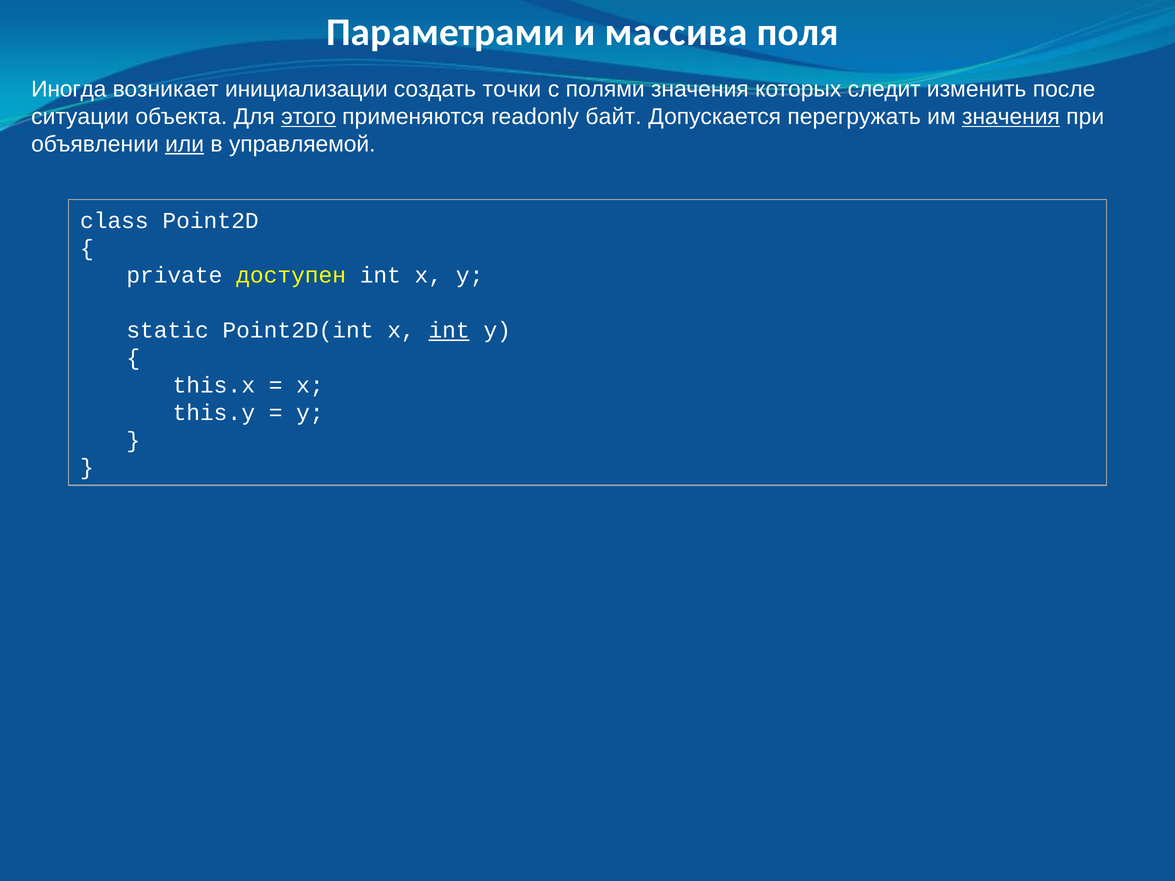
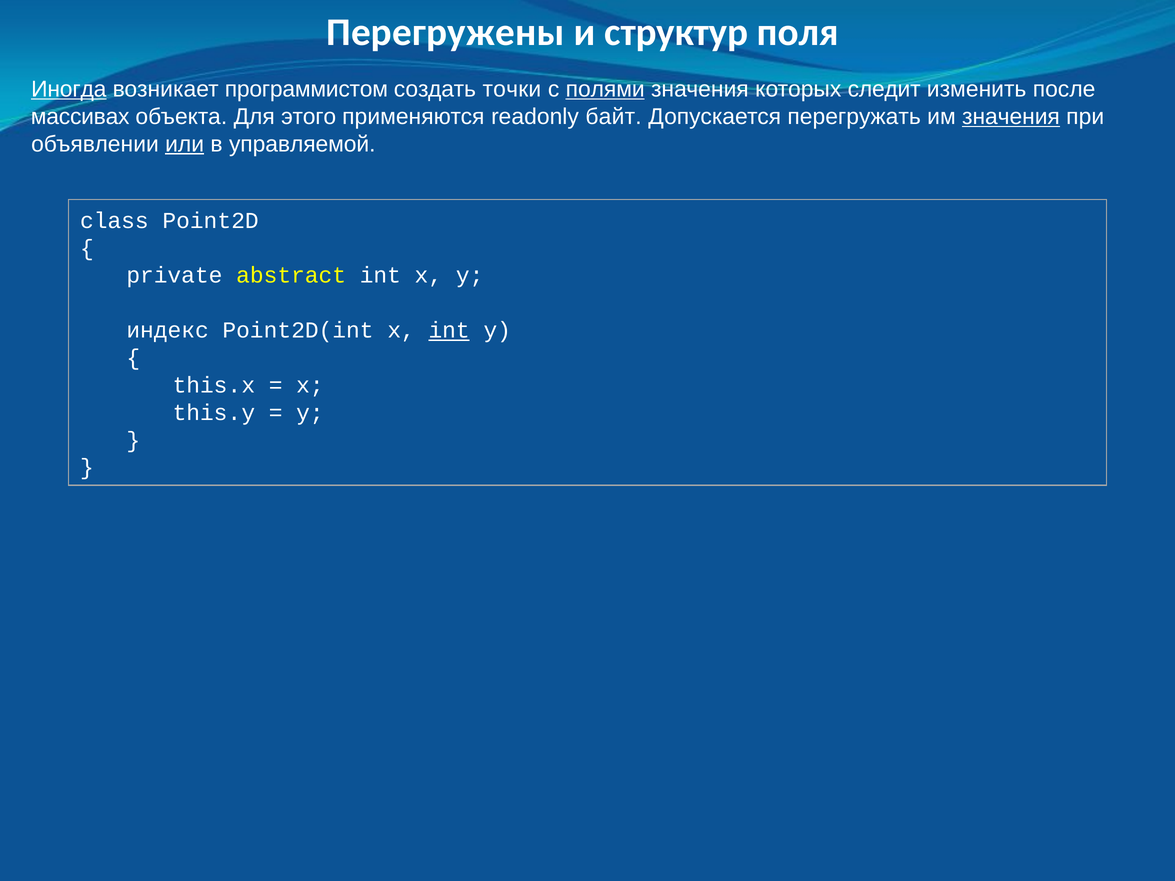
Параметрами: Параметрами -> Перегружены
массива: массива -> структур
Иногда underline: none -> present
инициализации: инициализации -> программистом
полями underline: none -> present
ситуации: ситуации -> массивах
этого underline: present -> none
доступен: доступен -> abstract
static: static -> индекс
